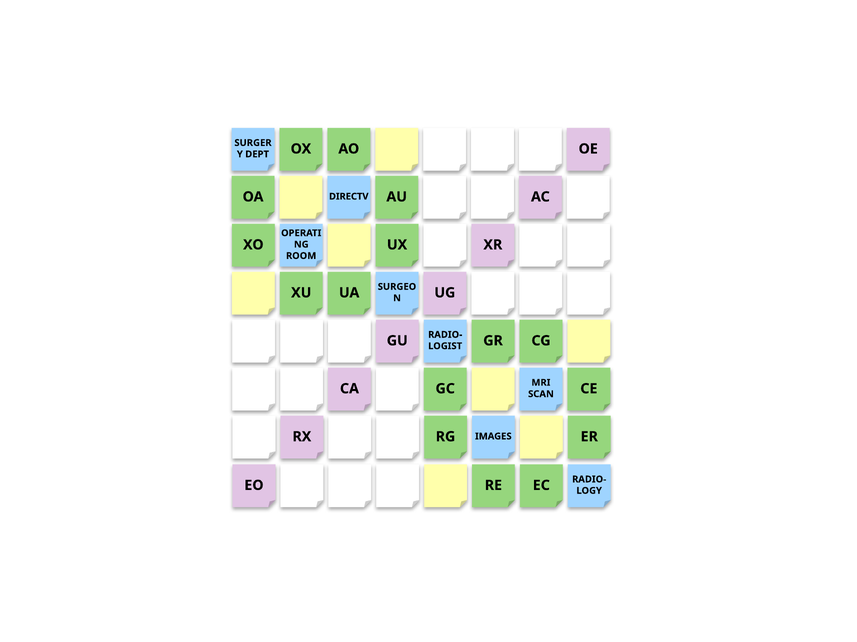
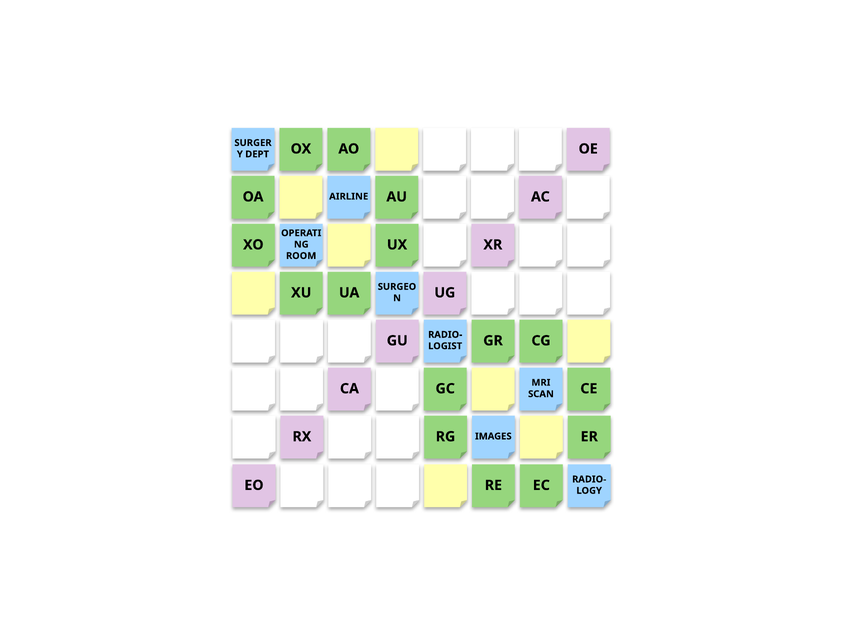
DIRECTV: DIRECTV -> AIRLINE
